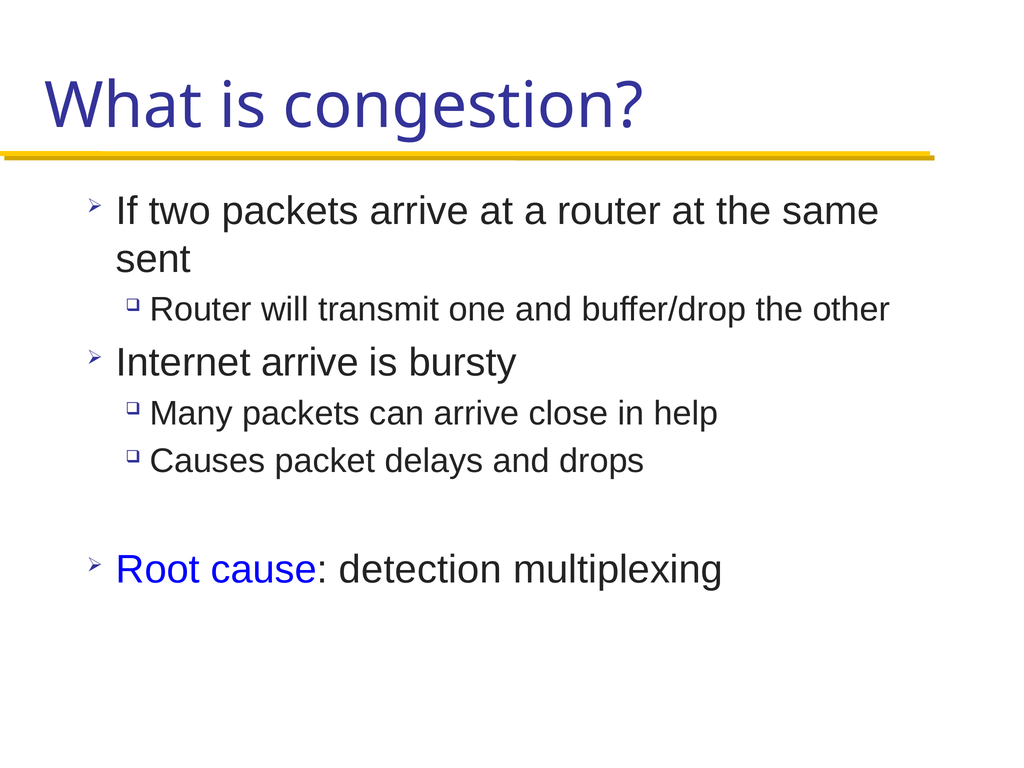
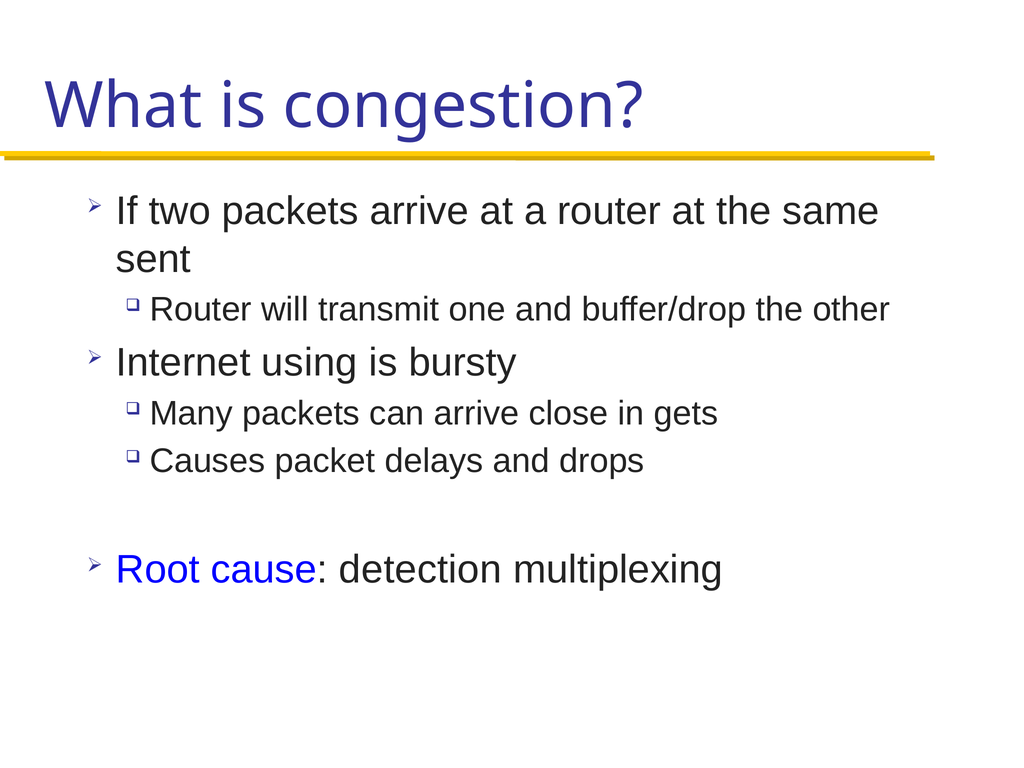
Internet arrive: arrive -> using
help: help -> gets
